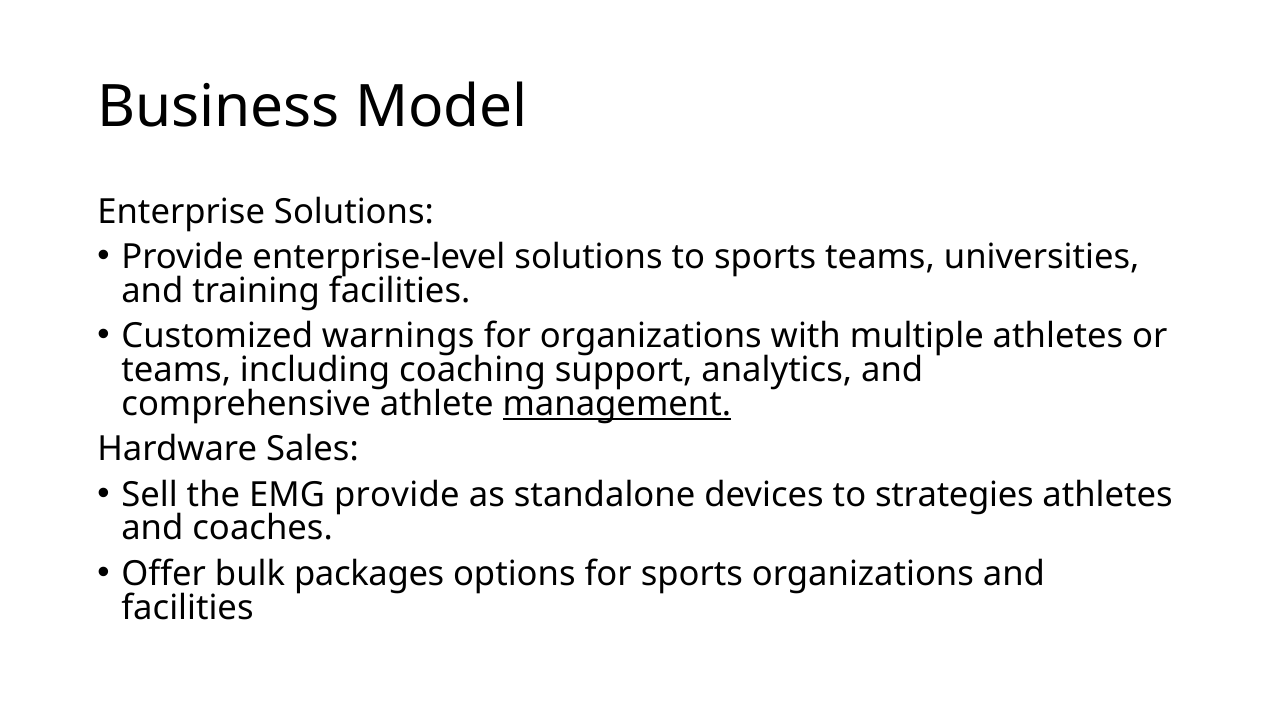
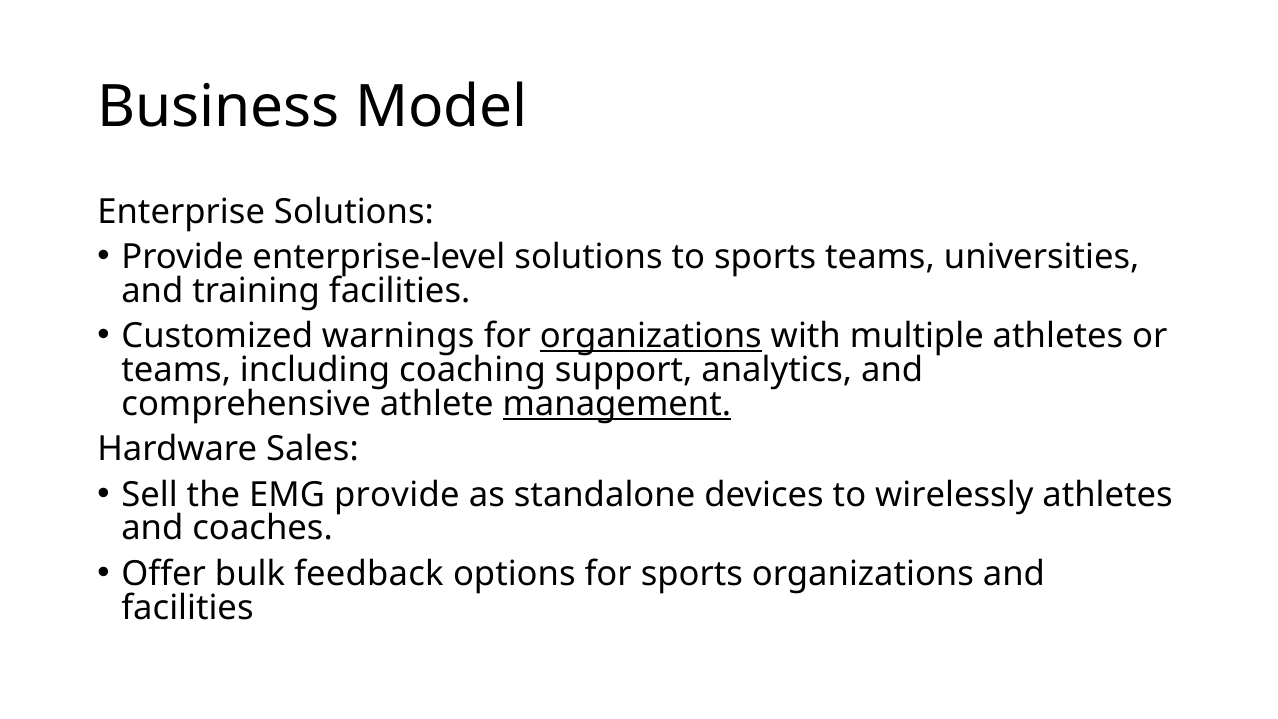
organizations at (651, 336) underline: none -> present
strategies: strategies -> wirelessly
packages: packages -> feedback
